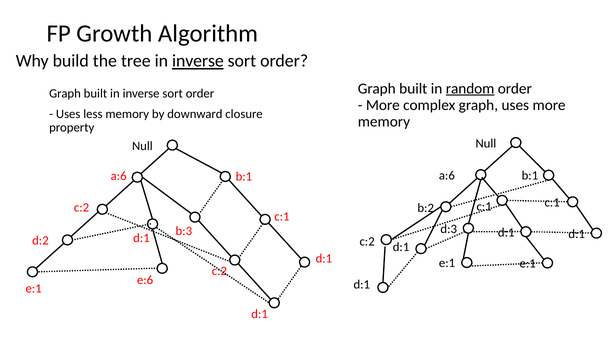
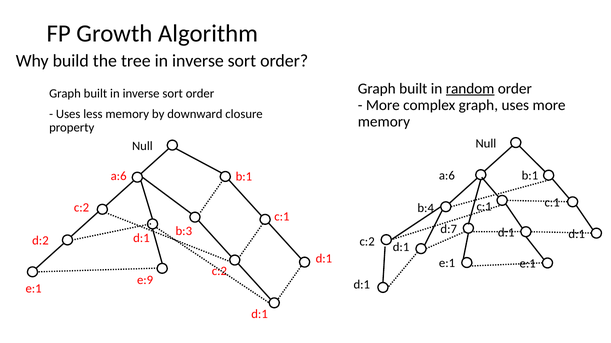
inverse at (198, 61) underline: present -> none
b:2: b:2 -> b:4
d:3: d:3 -> d:7
e:6: e:6 -> e:9
